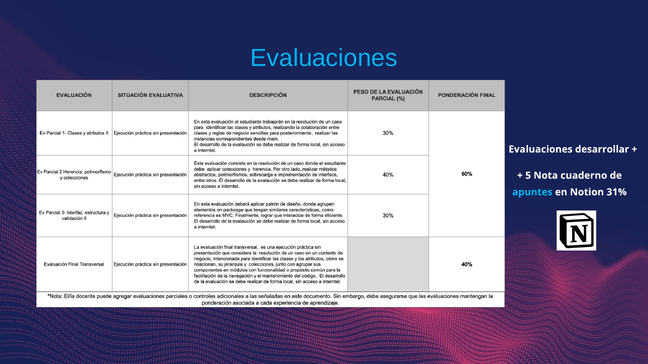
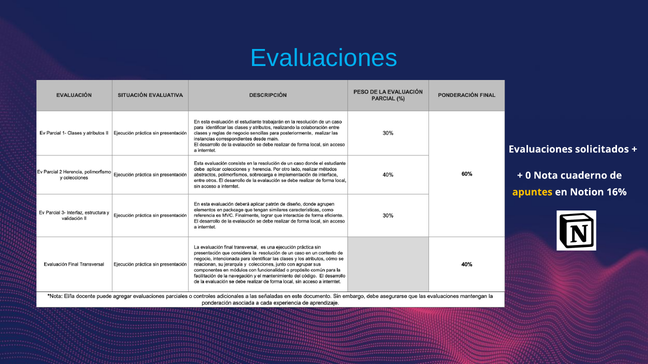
desarrollar: desarrollar -> solicitados
5: 5 -> 0
apuntes colour: light blue -> yellow
31%: 31% -> 16%
